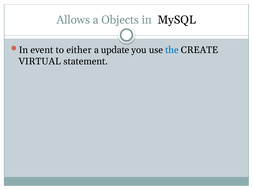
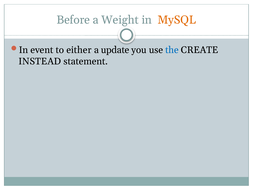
Allows: Allows -> Before
Objects: Objects -> Weight
MySQL colour: black -> orange
VIRTUAL: VIRTUAL -> INSTEAD
